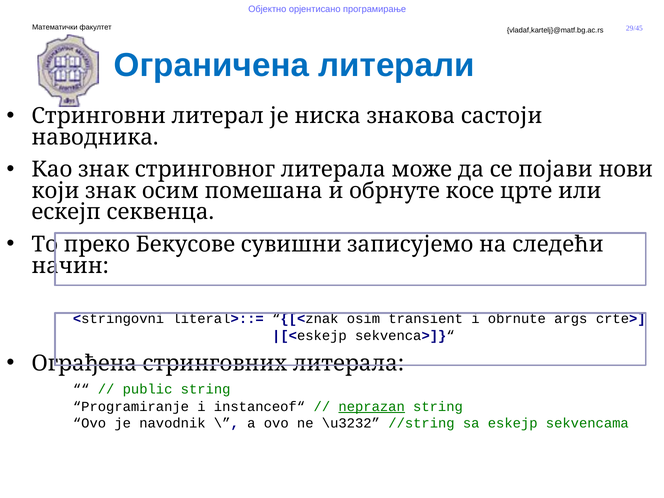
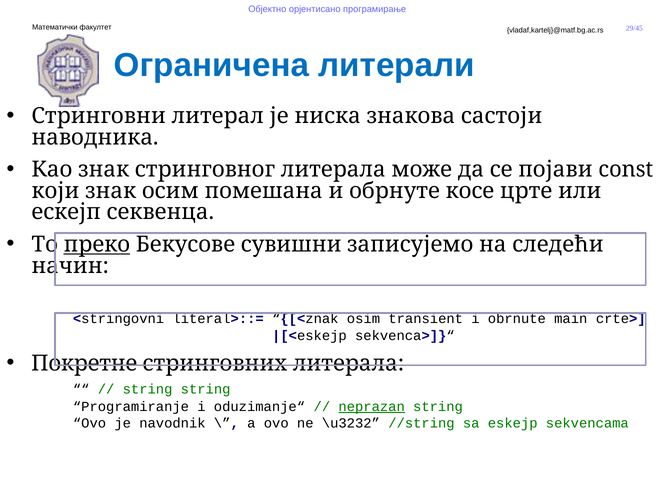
нови: нови -> const
преко underline: none -> present
args: args -> main
Ограђена: Ограђена -> Покретне
public at (148, 389): public -> string
instanceof“: instanceof“ -> oduzimanje“
